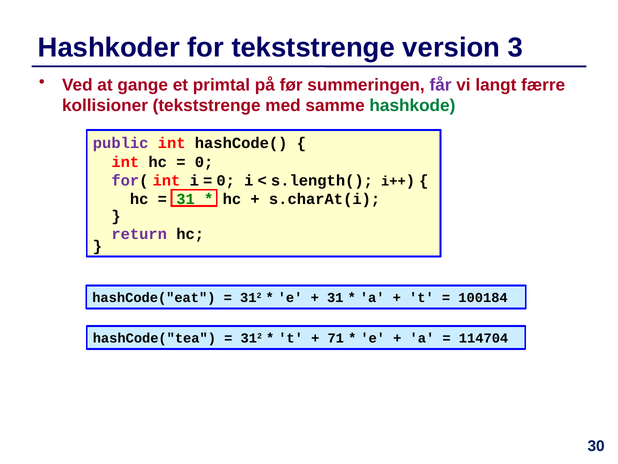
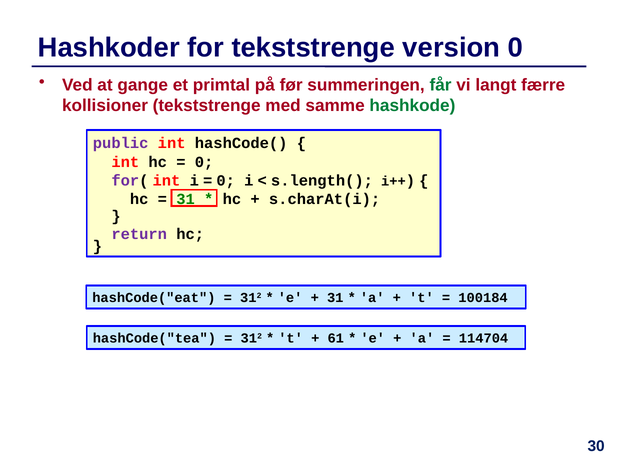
version 3: 3 -> 0
får colour: purple -> green
71: 71 -> 61
